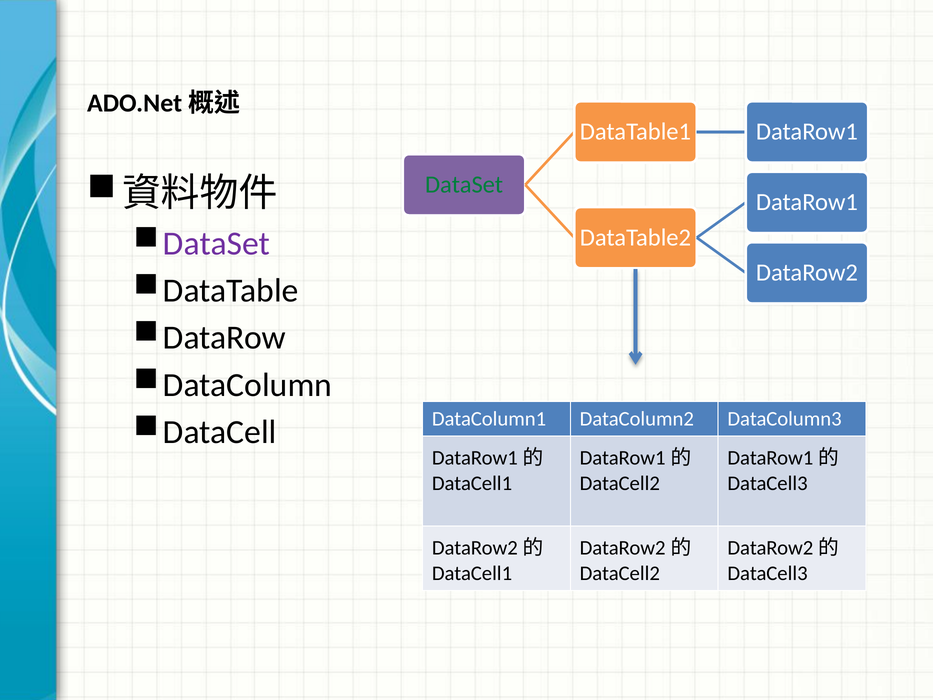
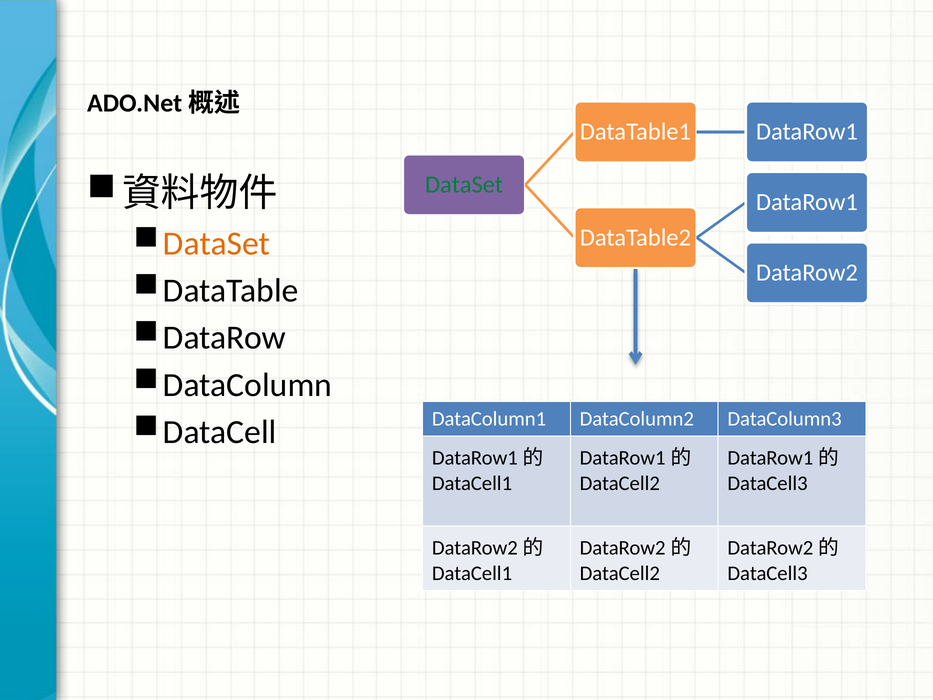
DataSet at (216, 243) colour: purple -> orange
